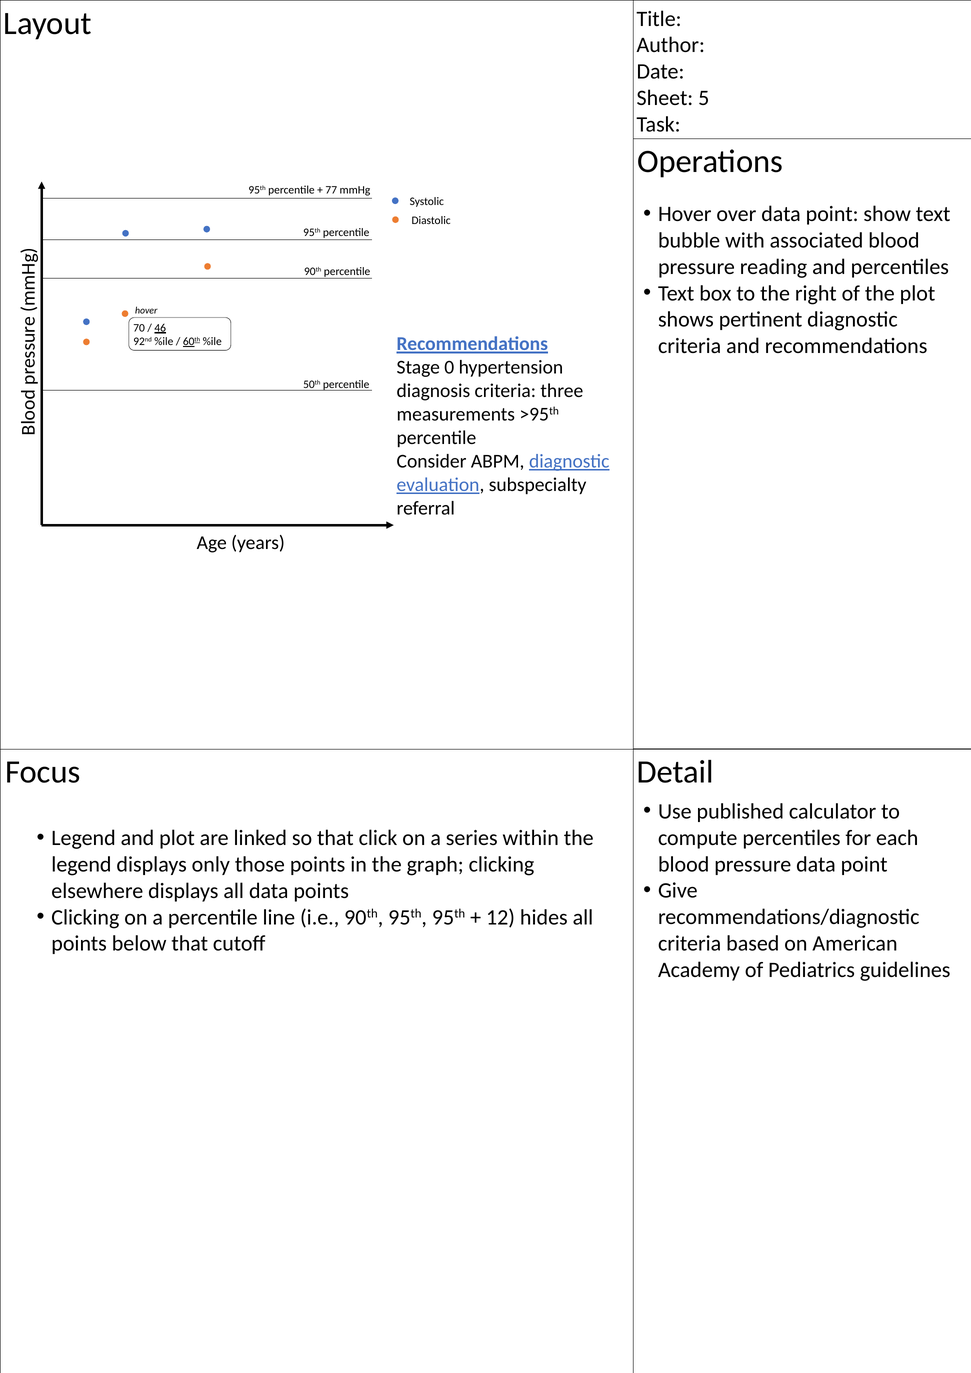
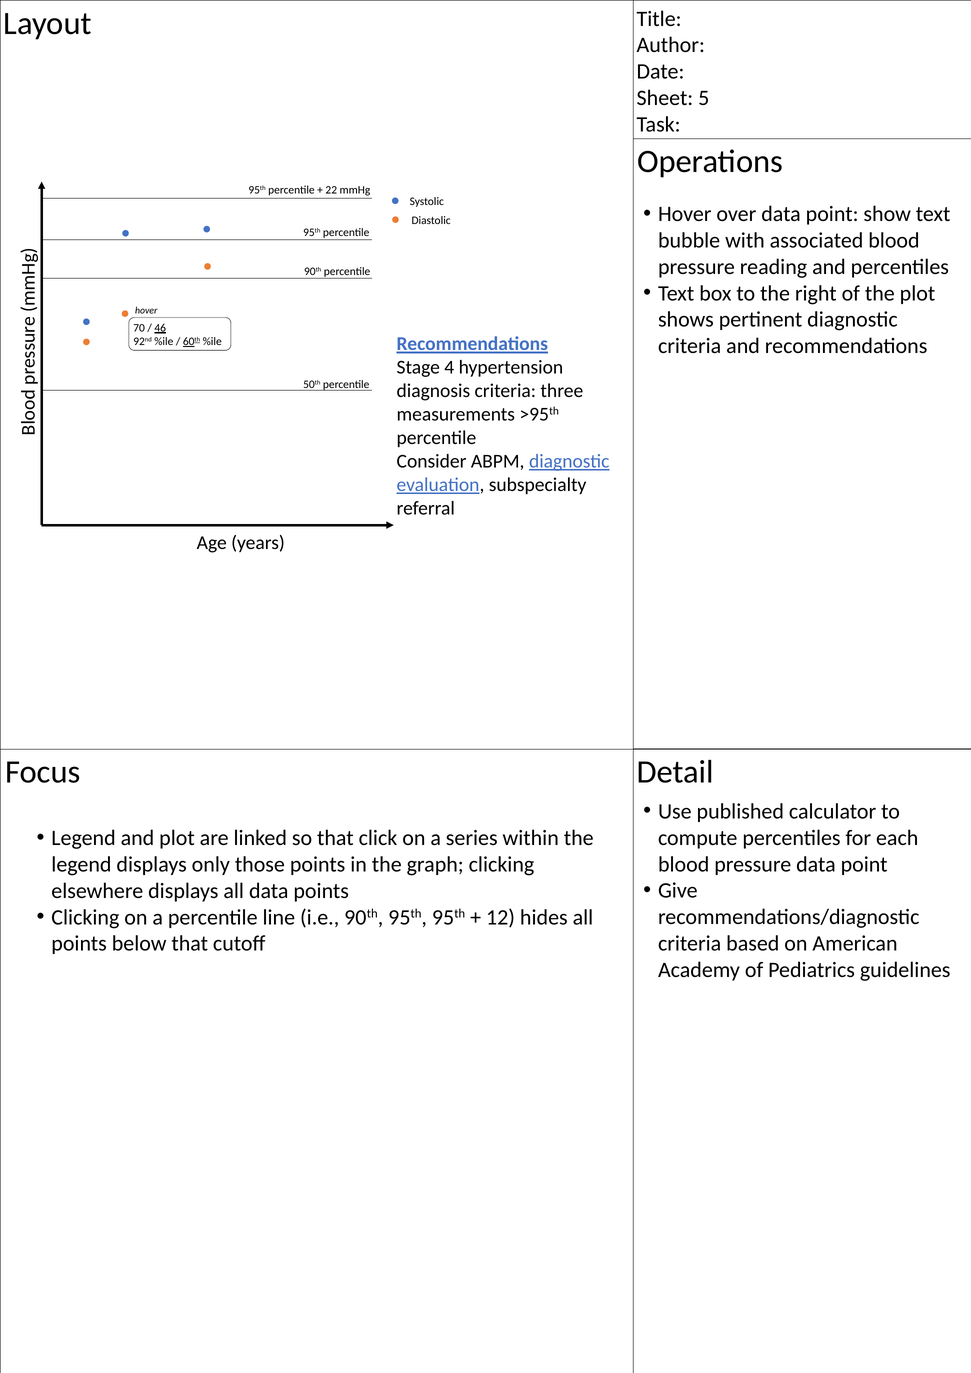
77: 77 -> 22
0: 0 -> 4
